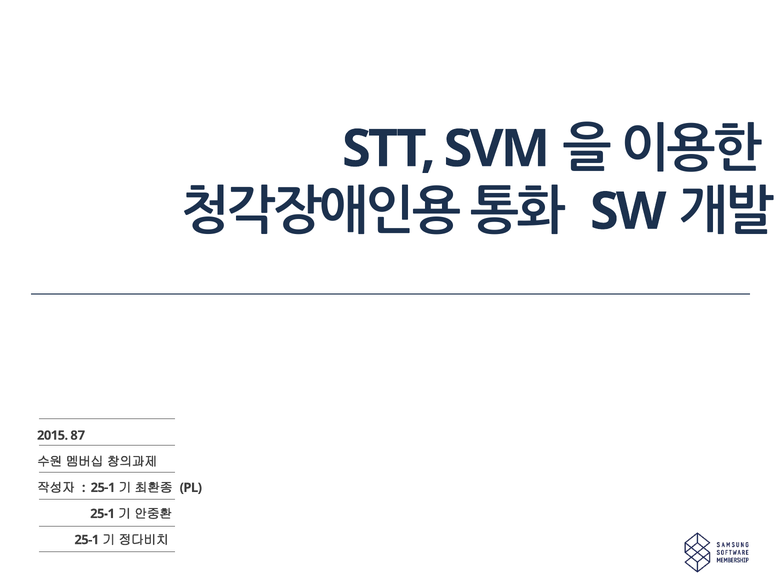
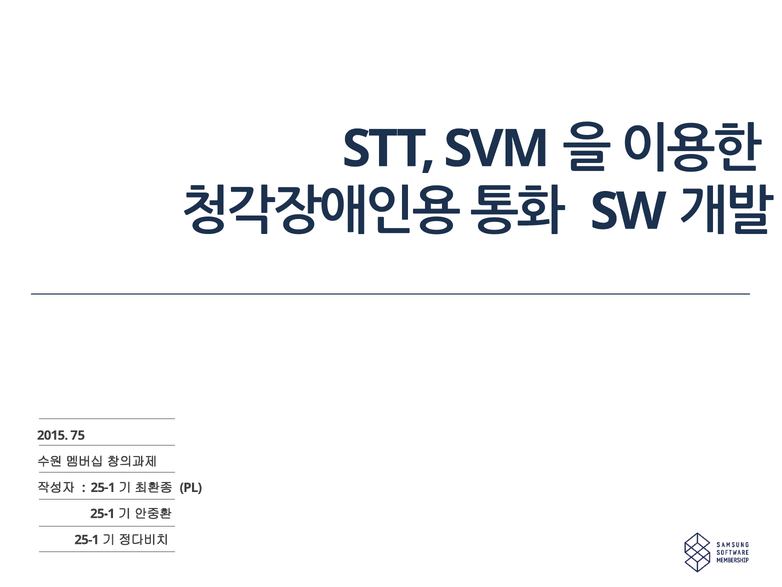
87: 87 -> 75
